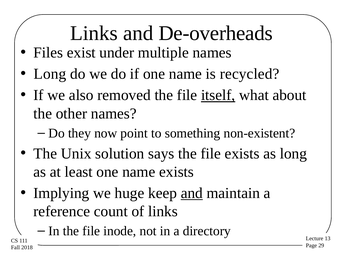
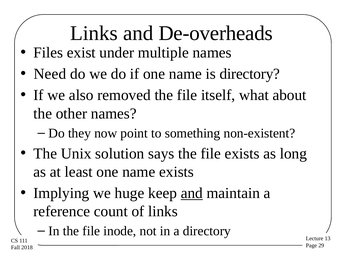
Long at (50, 74): Long -> Need
is recycled: recycled -> directory
itself underline: present -> none
